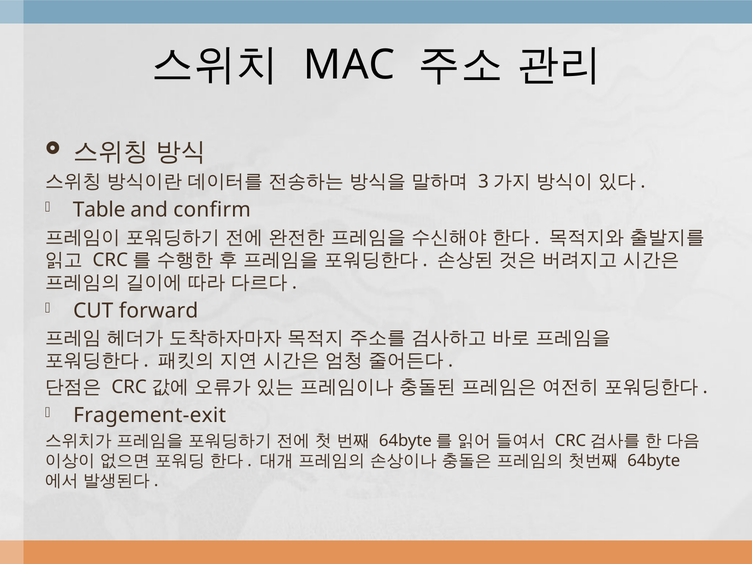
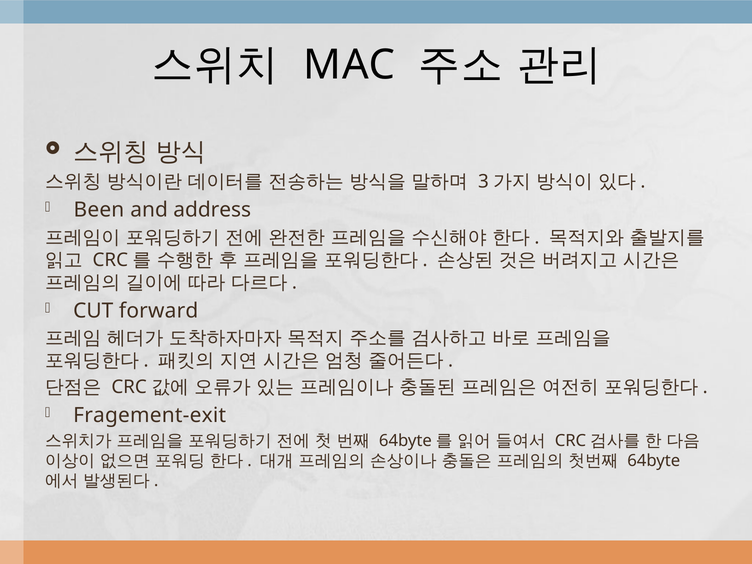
Table: Table -> Been
confirm: confirm -> address
